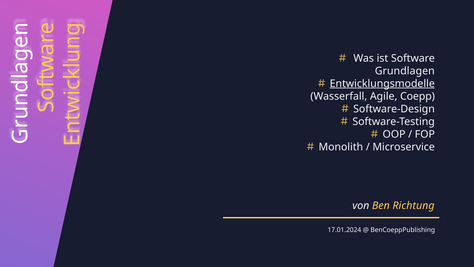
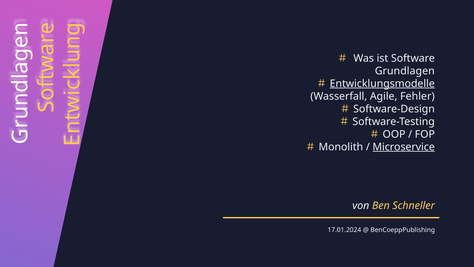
Coepp: Coepp -> Fehler
Microservice underline: none -> present
Richtung: Richtung -> Schneller
